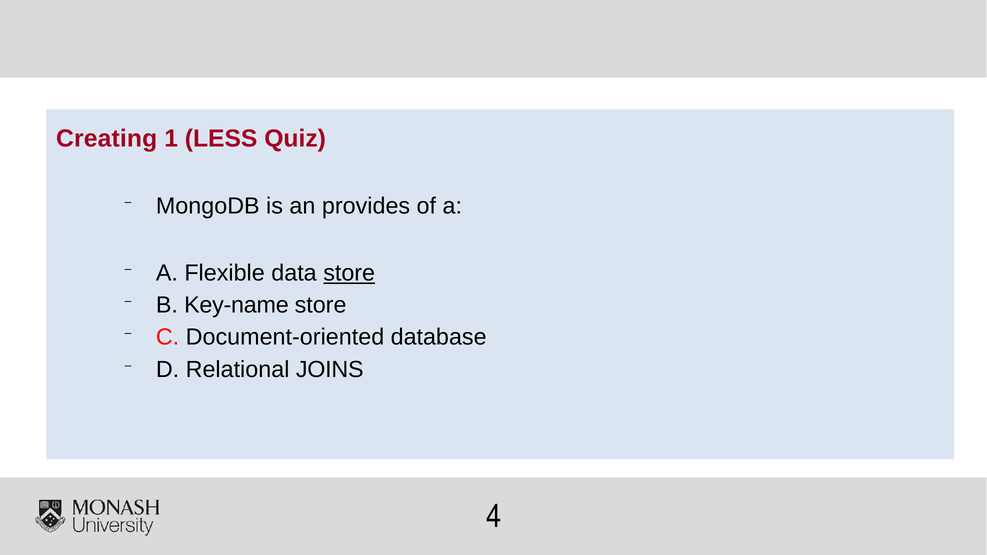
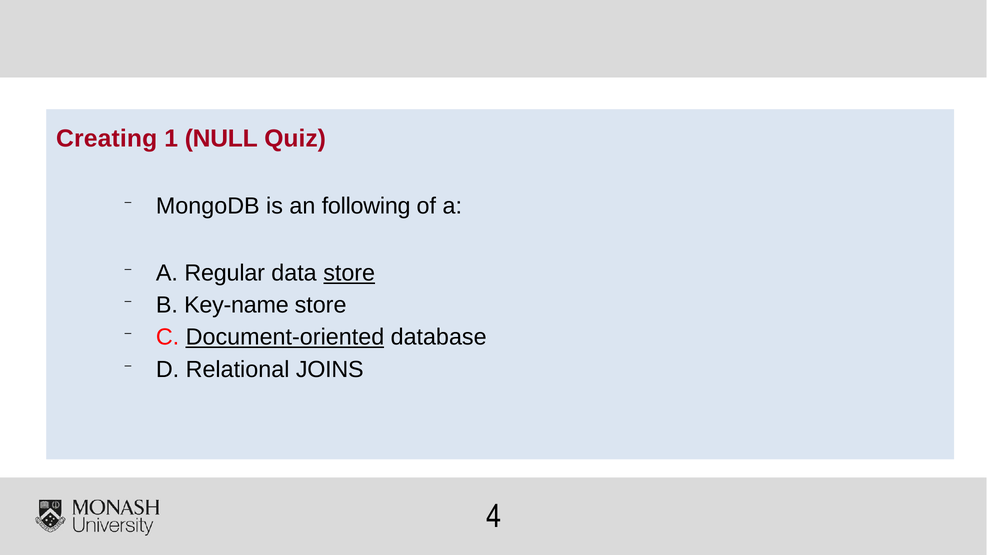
LESS: LESS -> NULL
provides: provides -> following
Flexible: Flexible -> Regular
Document-oriented underline: none -> present
